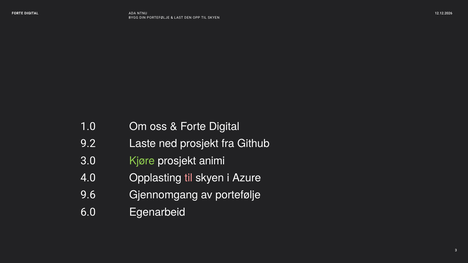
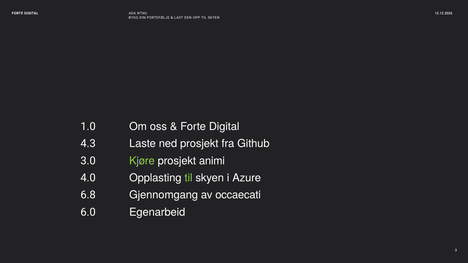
9.2: 9.2 -> 4.3
til at (189, 178) colour: pink -> light green
9.6: 9.6 -> 6.8
av portefølje: portefølje -> occaecati
